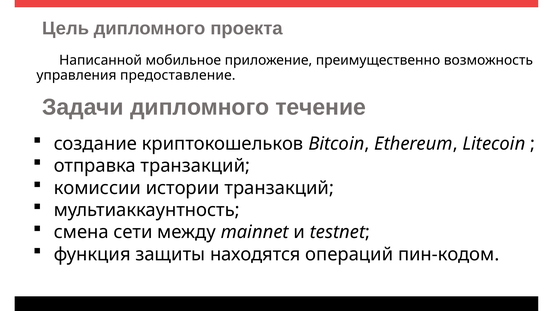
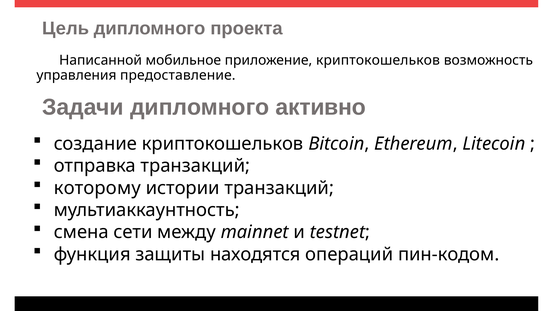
приложение преимущественно: преимущественно -> криптокошельков
течение: течение -> активно
комиссии: комиссии -> которому
